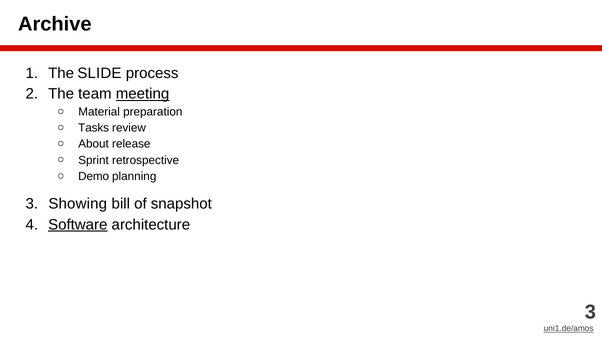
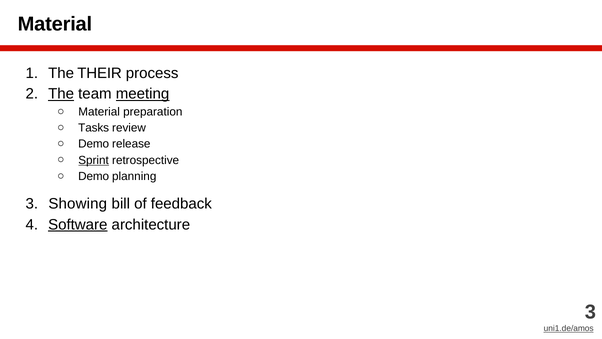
Archive at (55, 24): Archive -> Material
SLIDE: SLIDE -> THEIR
The at (61, 94) underline: none -> present
About at (94, 144): About -> Demo
Sprint underline: none -> present
snapshot: snapshot -> feedback
